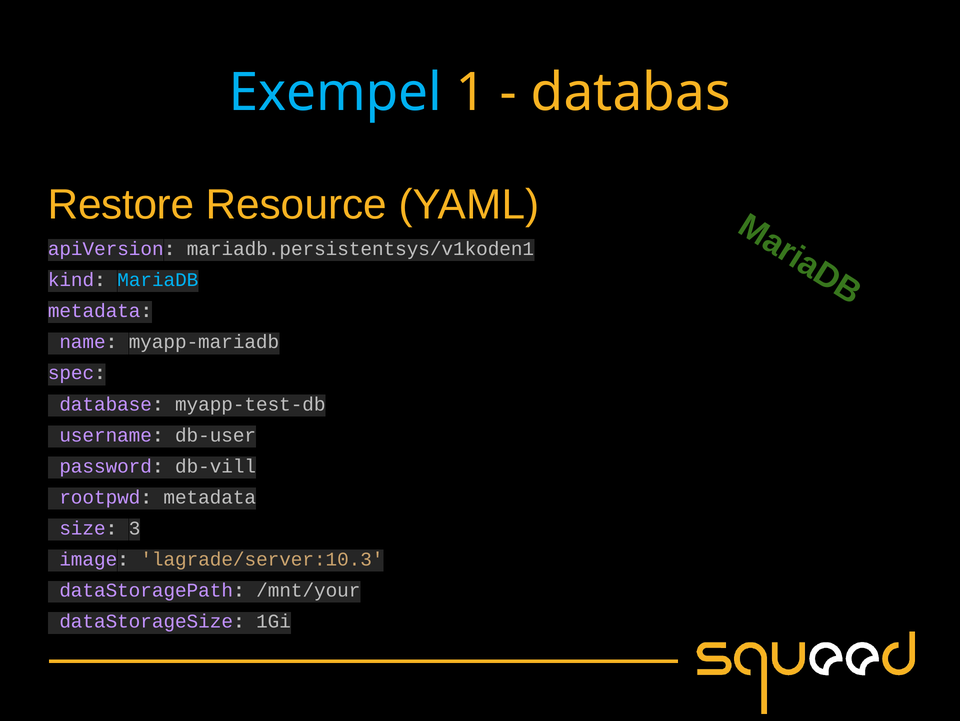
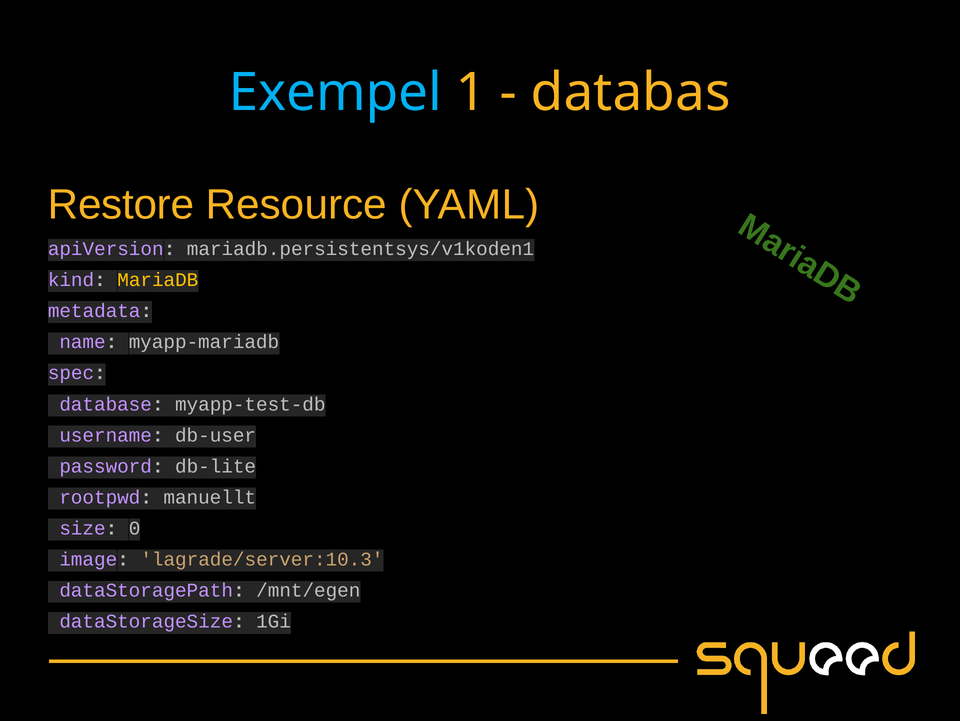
MariaDB colour: light blue -> yellow
db-vill: db-vill -> db-lite
rootpwd metadata: metadata -> manuellt
3: 3 -> 0
/mnt/your: /mnt/your -> /mnt/egen
